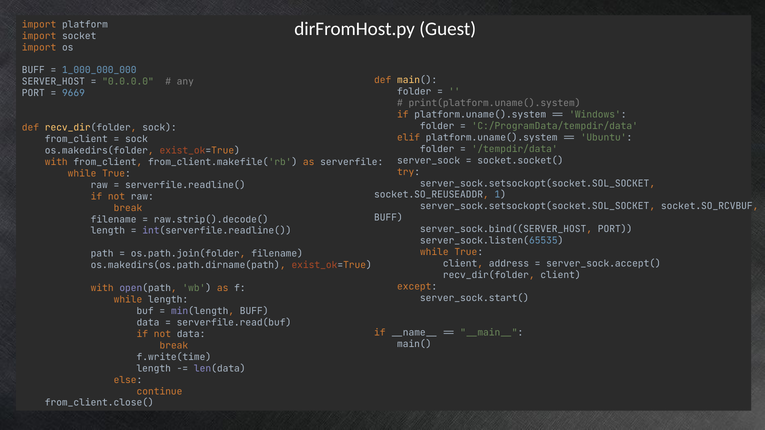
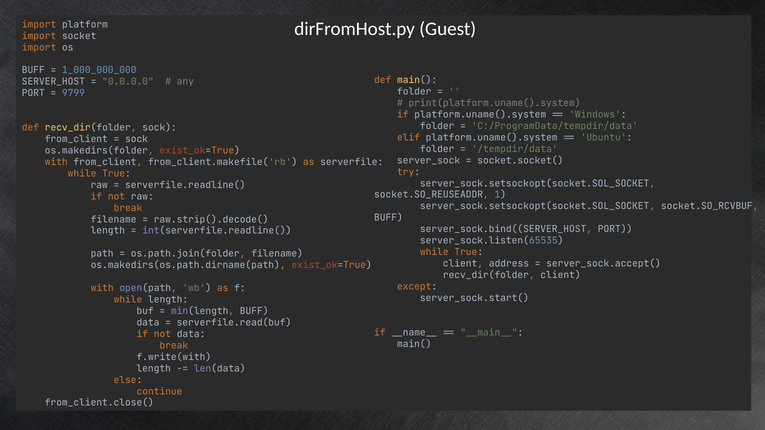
9669: 9669 -> 9799
f.write(time: f.write(time -> f.write(with
